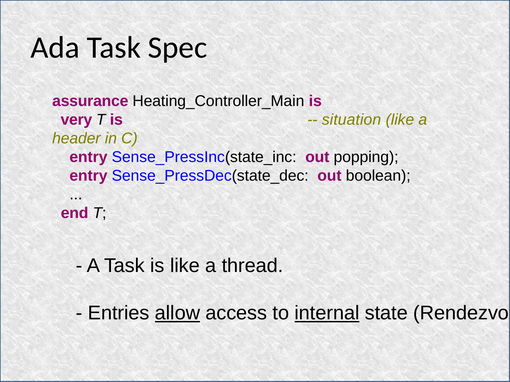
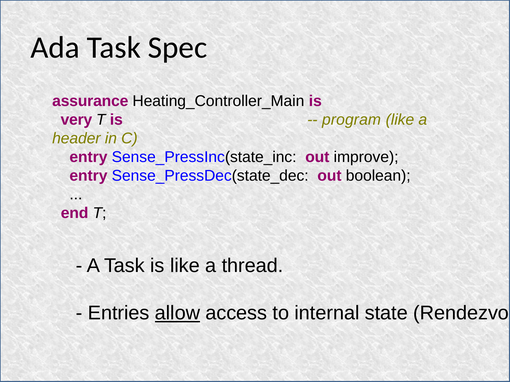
situation: situation -> program
popping: popping -> improve
internal underline: present -> none
